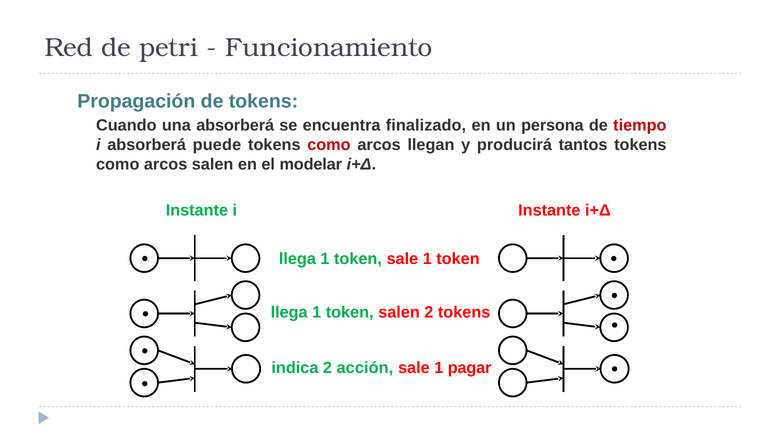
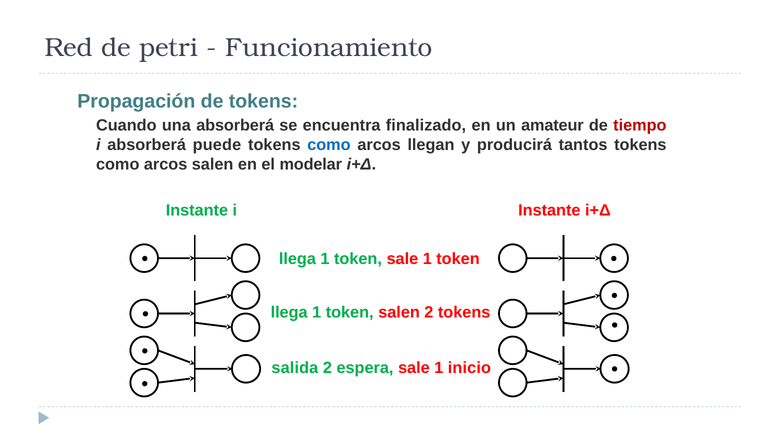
persona: persona -> amateur
como at (329, 145) colour: red -> blue
indica: indica -> salida
acción: acción -> espera
pagar: pagar -> inicio
